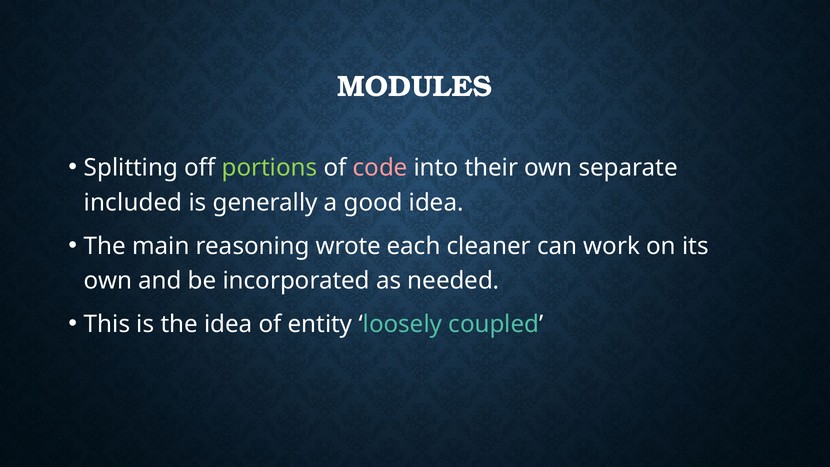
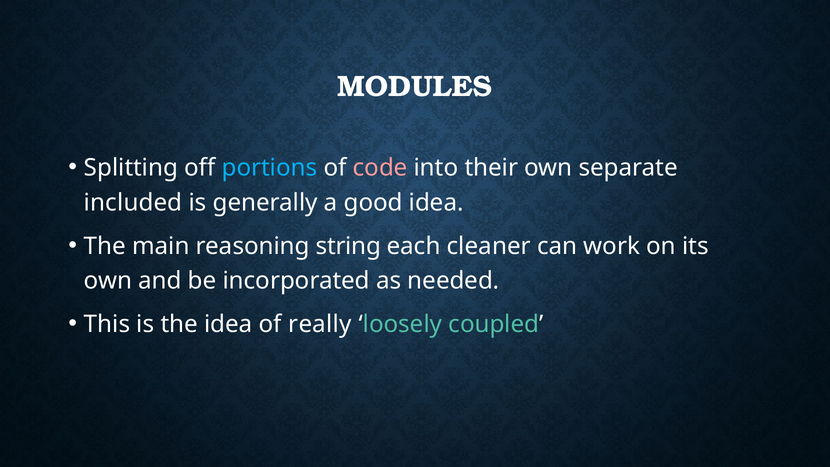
portions colour: light green -> light blue
wrote: wrote -> string
entity: entity -> really
